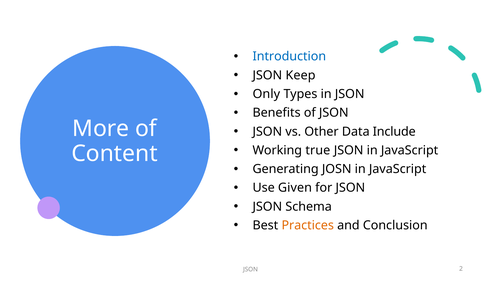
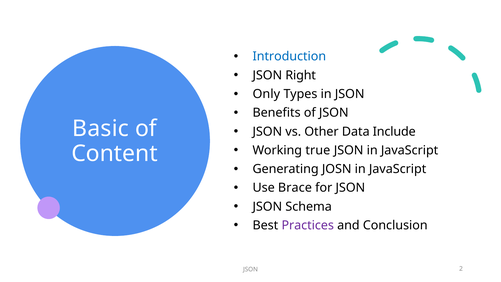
Keep: Keep -> Right
More: More -> Basic
Given: Given -> Brace
Practices colour: orange -> purple
